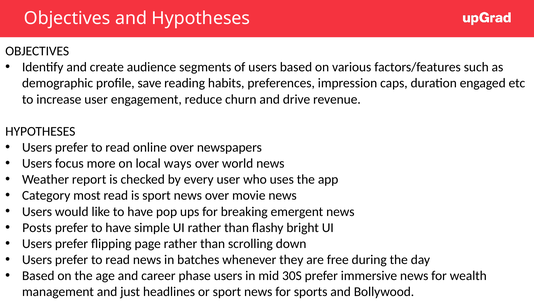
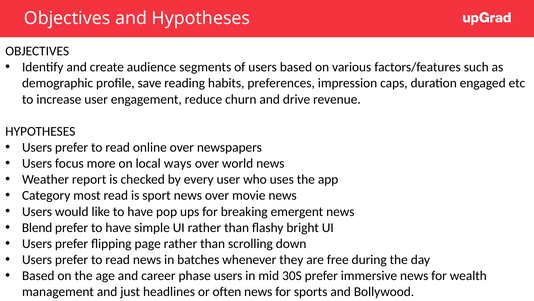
Posts: Posts -> Blend
or sport: sport -> often
